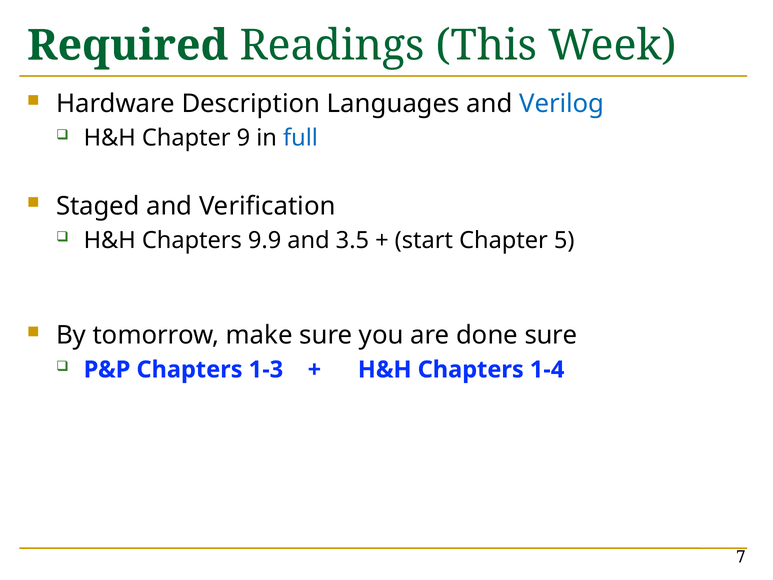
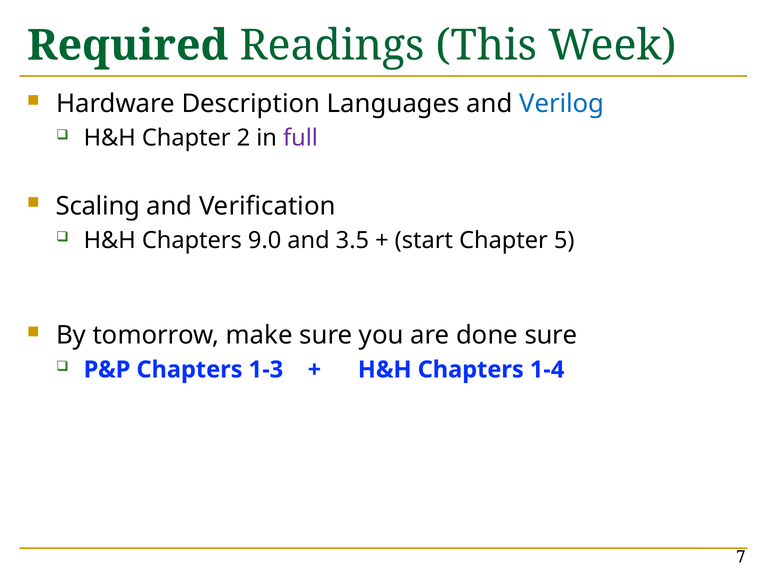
9: 9 -> 2
full colour: blue -> purple
Staged: Staged -> Scaling
9.9: 9.9 -> 9.0
